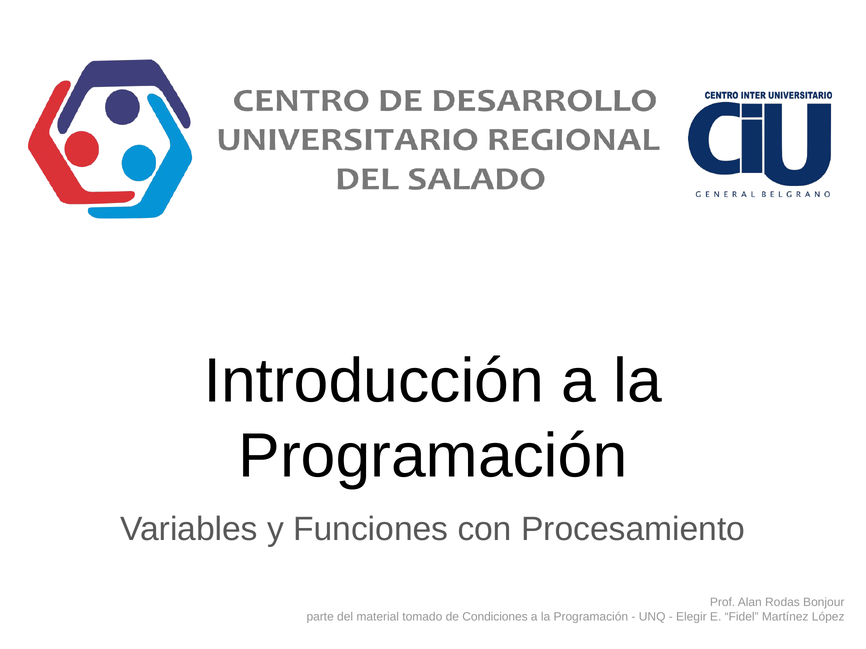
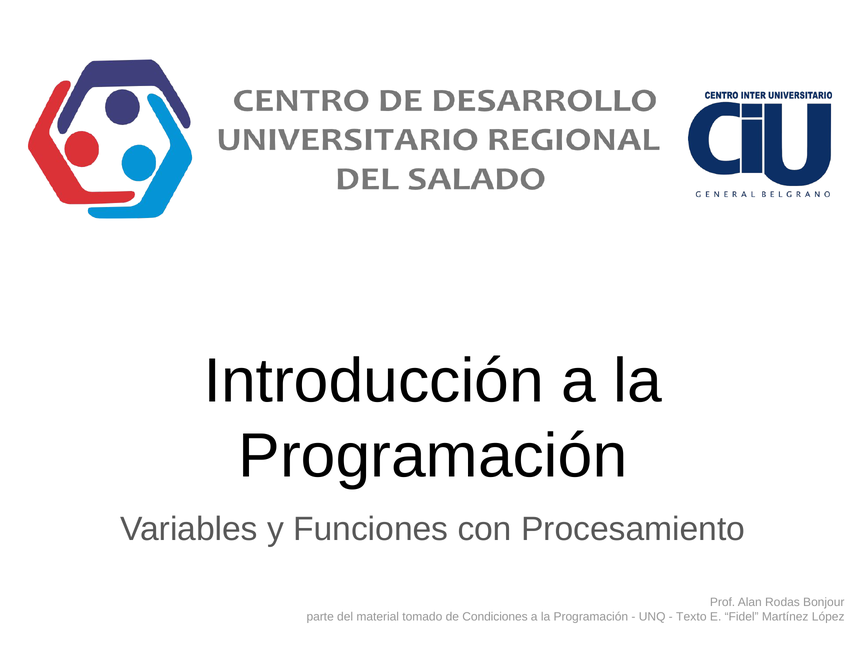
Elegir: Elegir -> Texto
